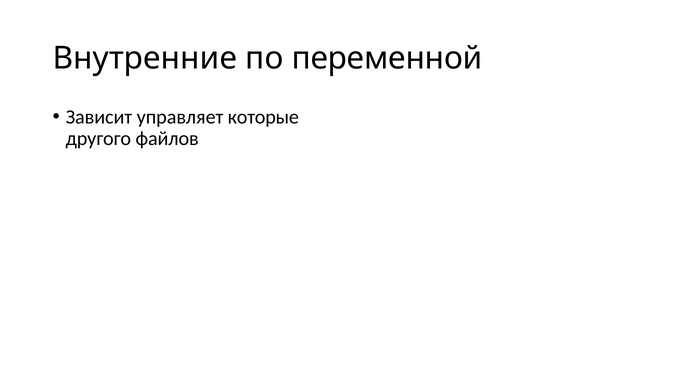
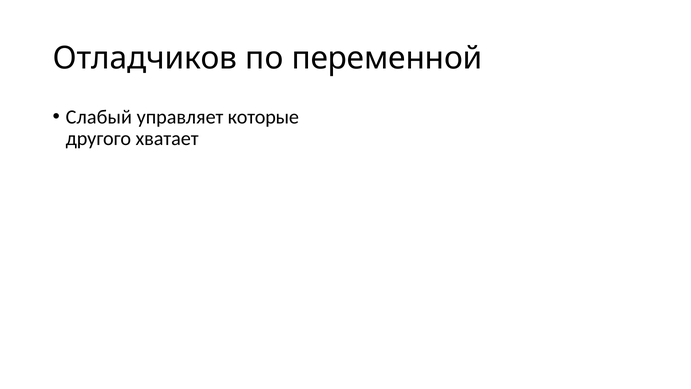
Внутренние: Внутренние -> Отладчиков
Зависит: Зависит -> Слабый
файлов: файлов -> хватает
